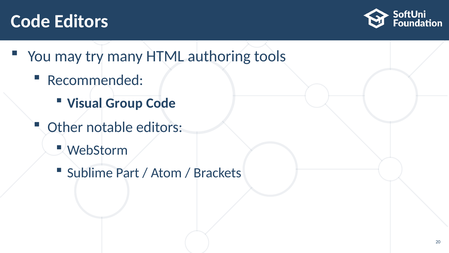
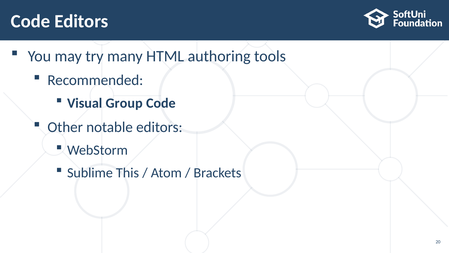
Part: Part -> This
